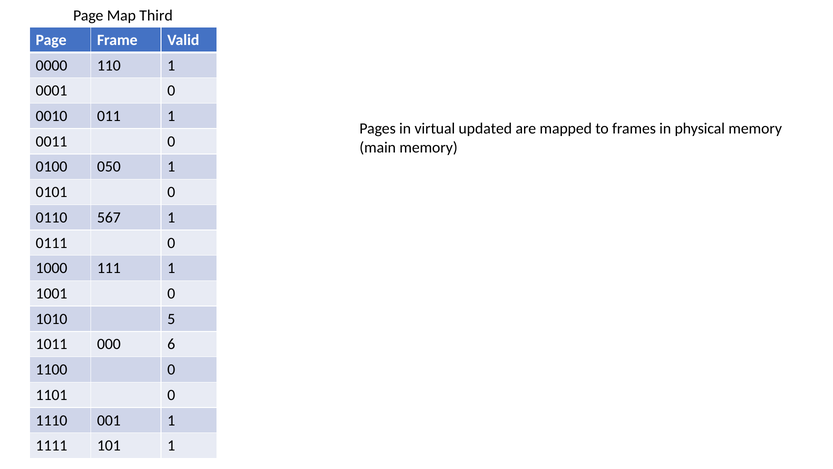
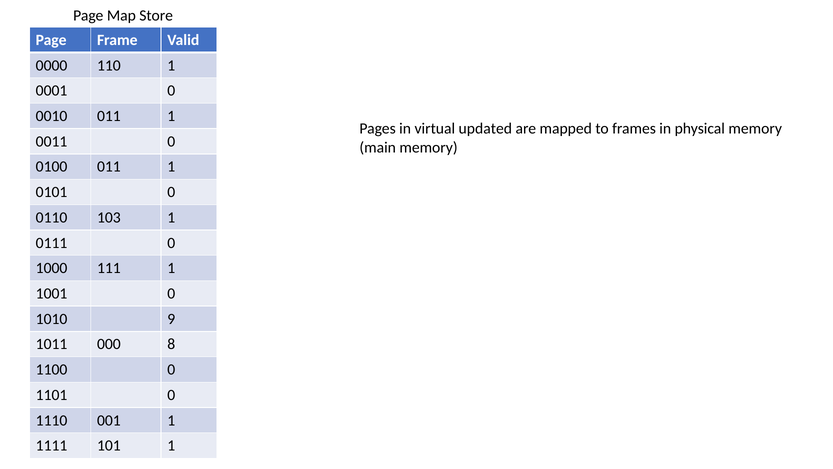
Third: Third -> Store
0100 050: 050 -> 011
567: 567 -> 103
5: 5 -> 9
6: 6 -> 8
